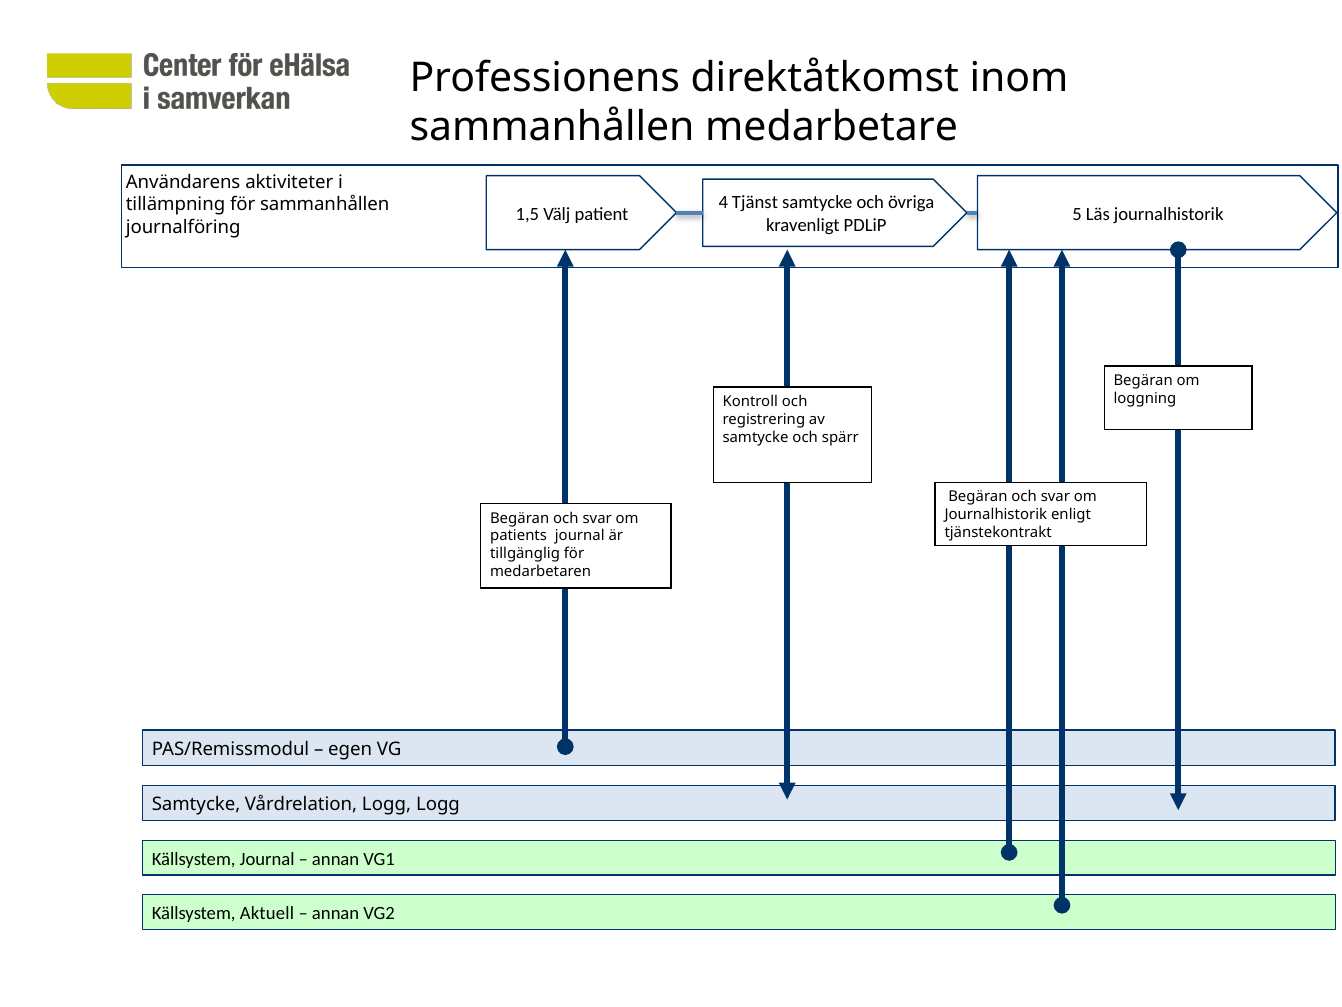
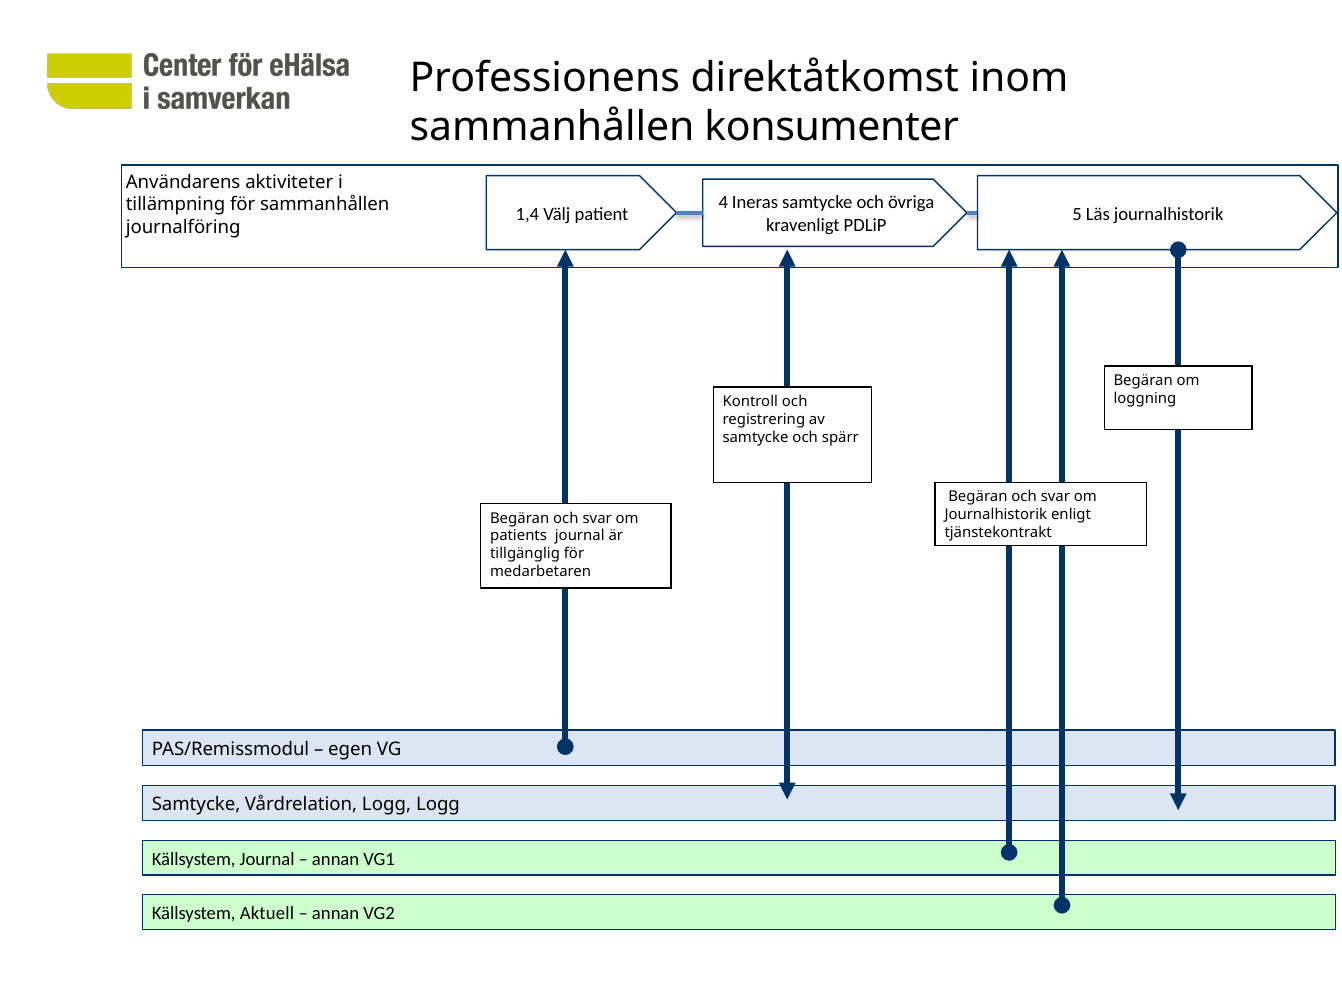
medarbetare: medarbetare -> konsumenter
Tjänst: Tjänst -> Ineras
1,5: 1,5 -> 1,4
